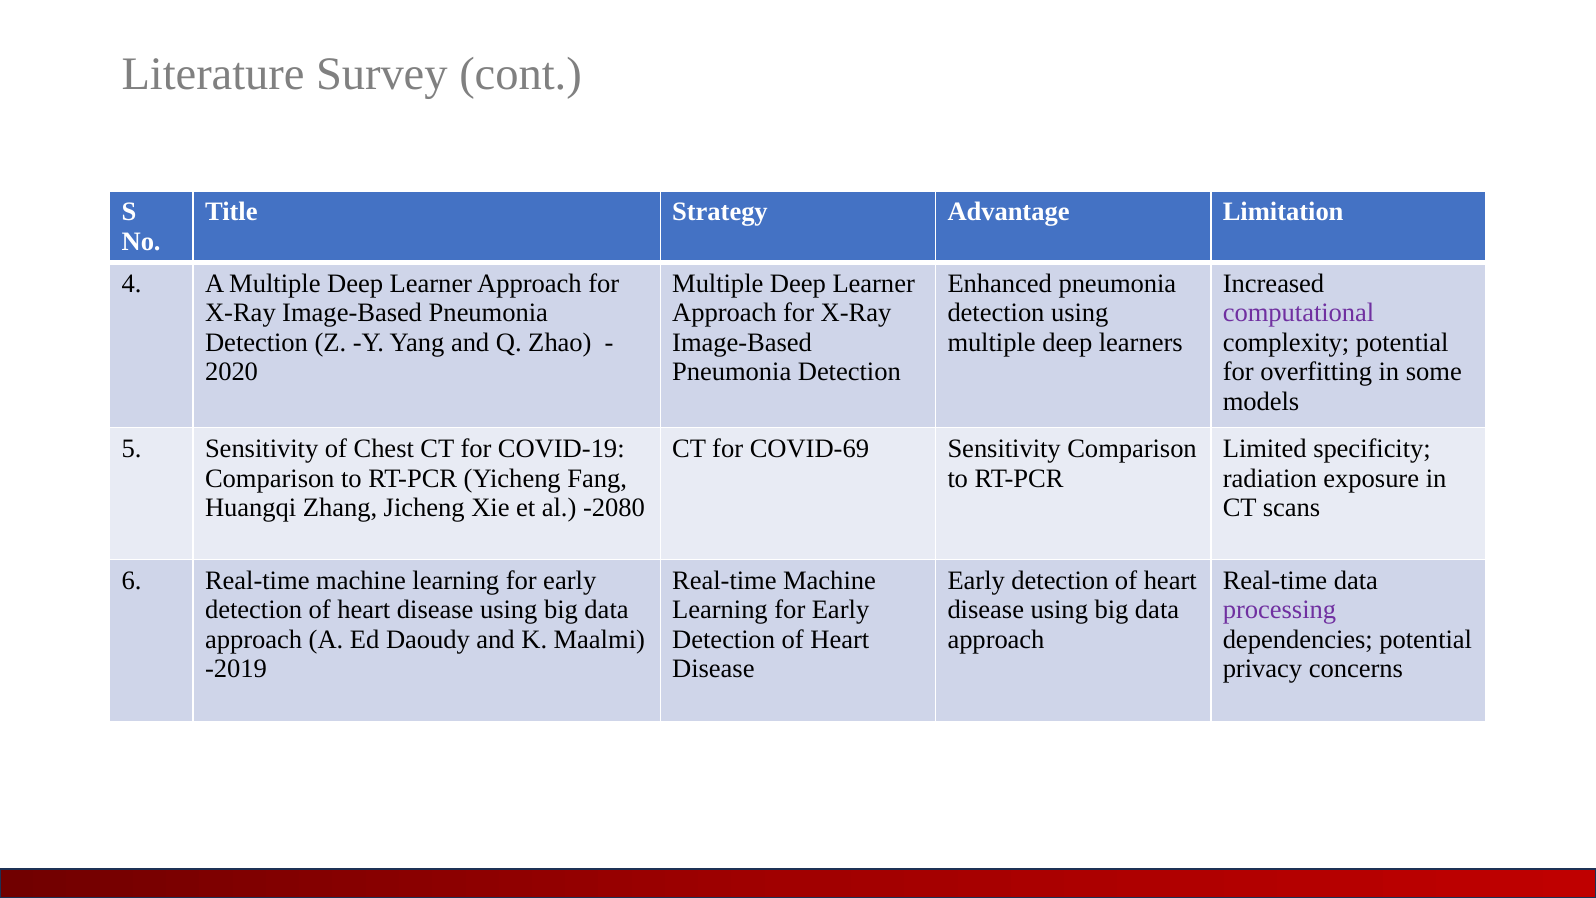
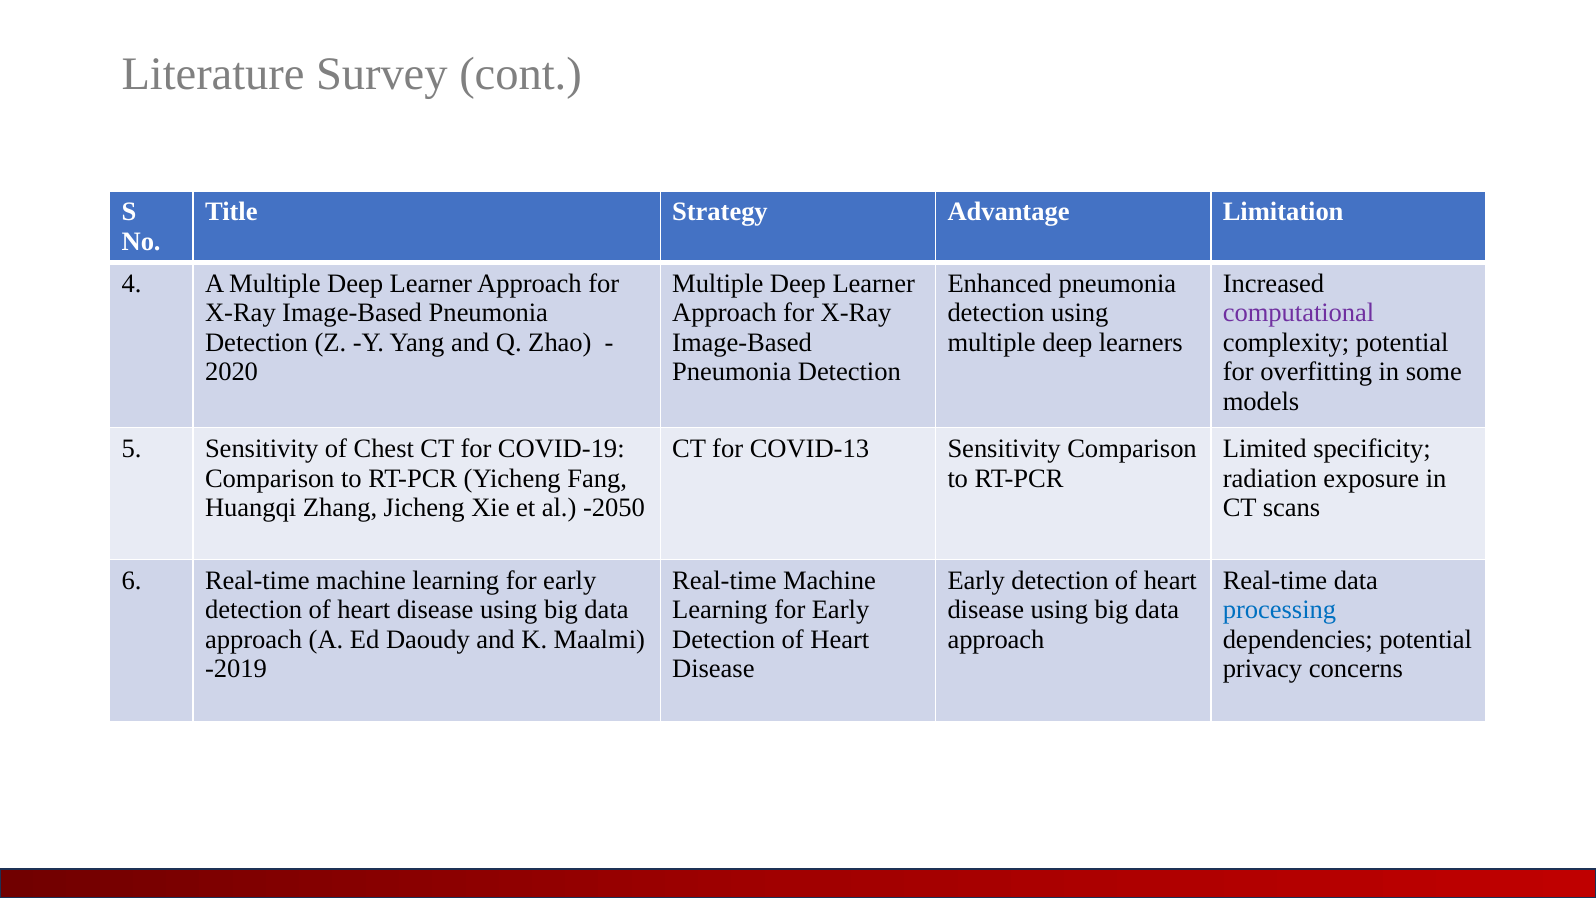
COVID-69: COVID-69 -> COVID-13
-2080: -2080 -> -2050
processing colour: purple -> blue
